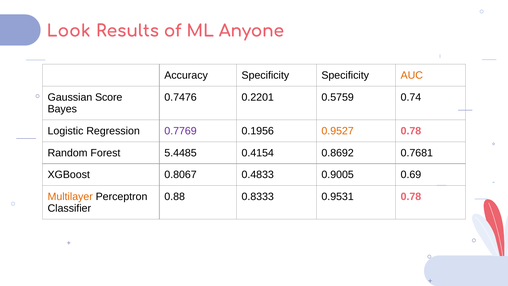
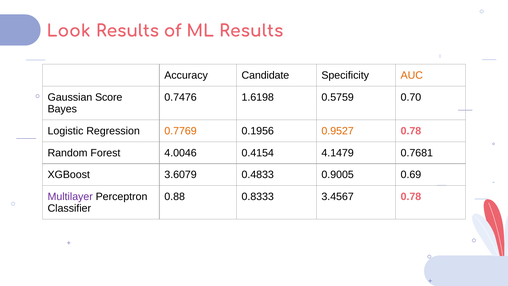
ML Anyone: Anyone -> Results
Accuracy Specificity: Specificity -> Candidate
0.2201: 0.2201 -> 1.6198
0.74: 0.74 -> 0.70
0.7769 colour: purple -> orange
5.4485: 5.4485 -> 4.0046
0.8692: 0.8692 -> 4.1479
0.8067: 0.8067 -> 3.6079
Multilayer colour: orange -> purple
0.9531: 0.9531 -> 3.4567
